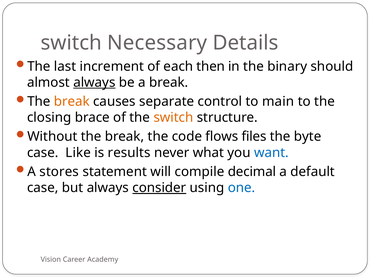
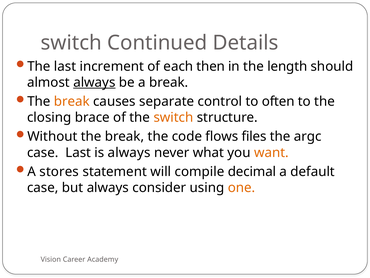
Necessary: Necessary -> Continued
binary: binary -> length
main: main -> often
byte: byte -> argc
case Like: Like -> Last
is results: results -> always
want colour: blue -> orange
consider underline: present -> none
one colour: blue -> orange
